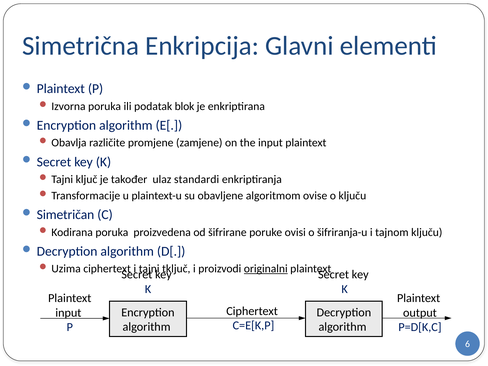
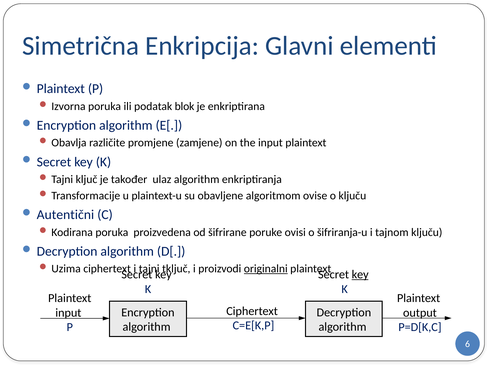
ulaz standardi: standardi -> algorithm
Simetričan: Simetričan -> Autentični
key at (360, 274) underline: none -> present
